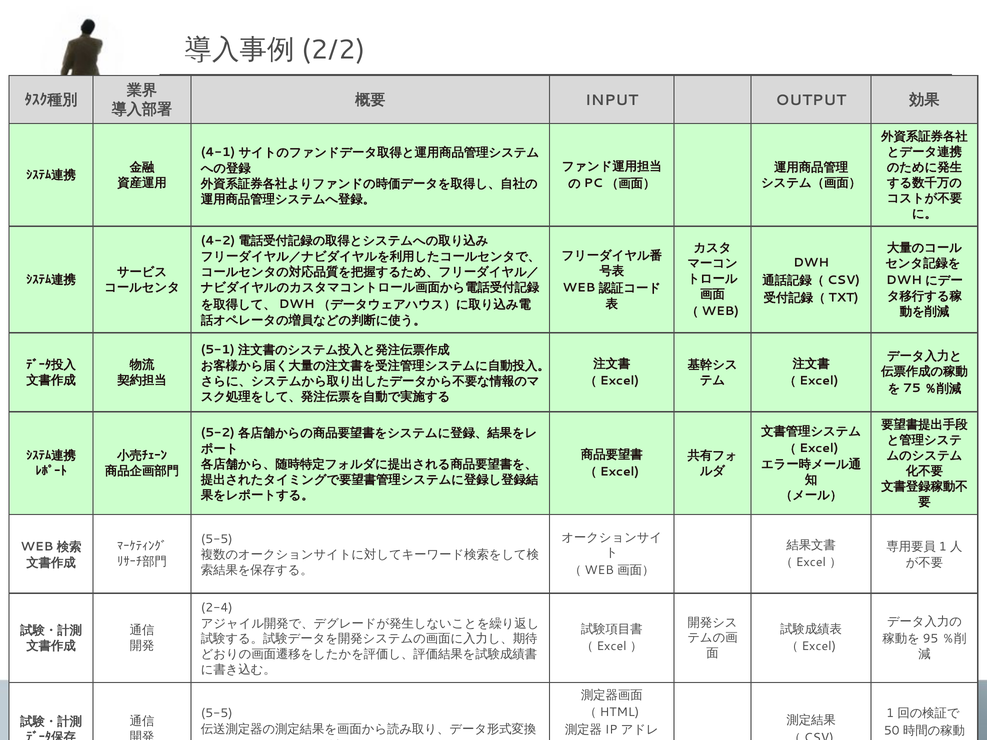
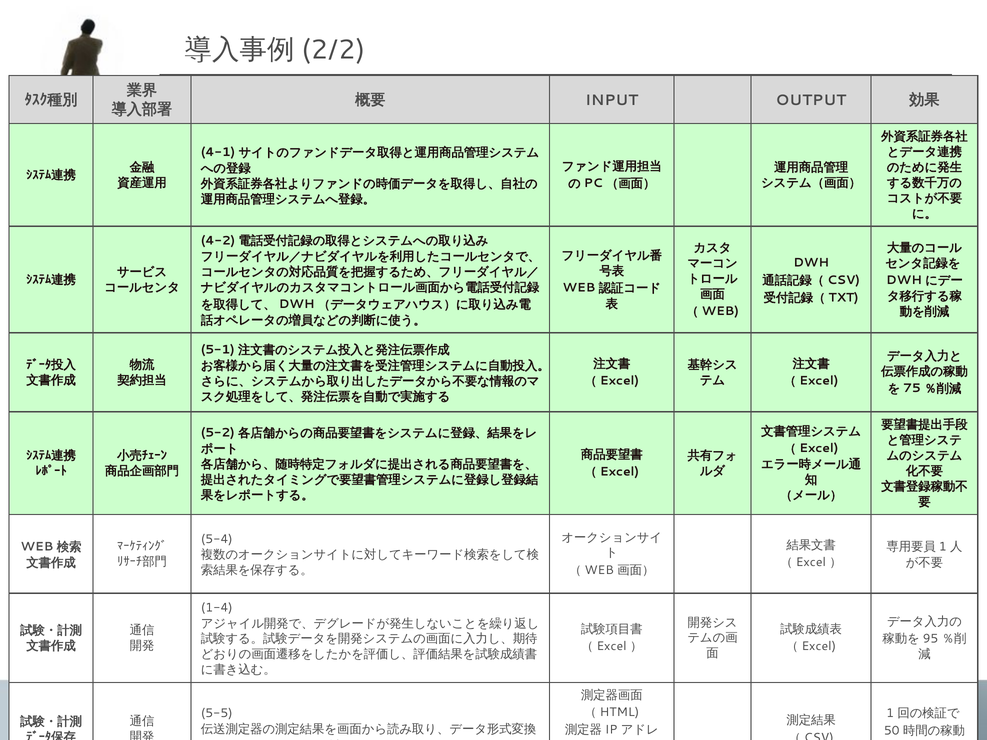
5-5 at (217, 539): 5-5 -> 5-4
2-4: 2-4 -> 1-4
